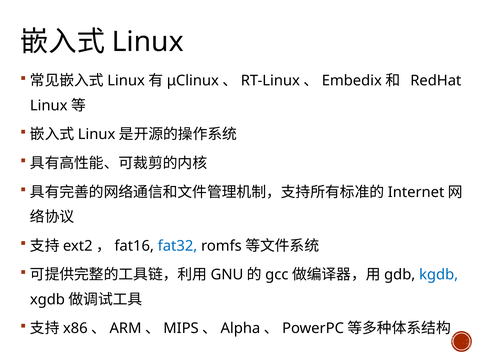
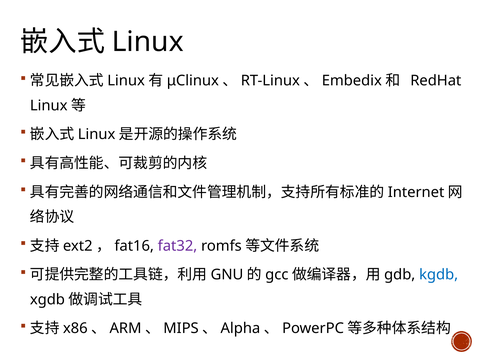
fat32 colour: blue -> purple
